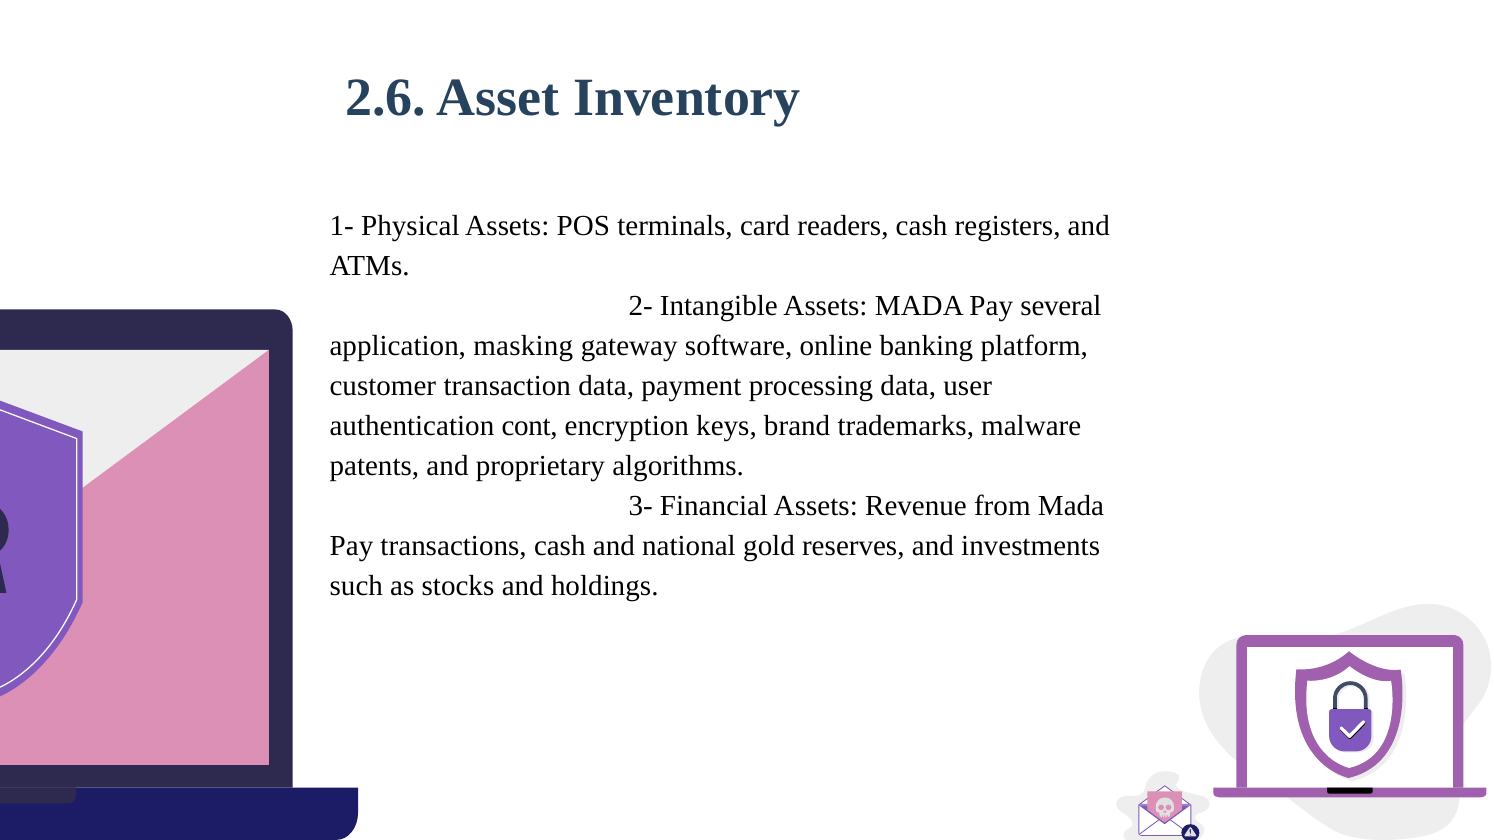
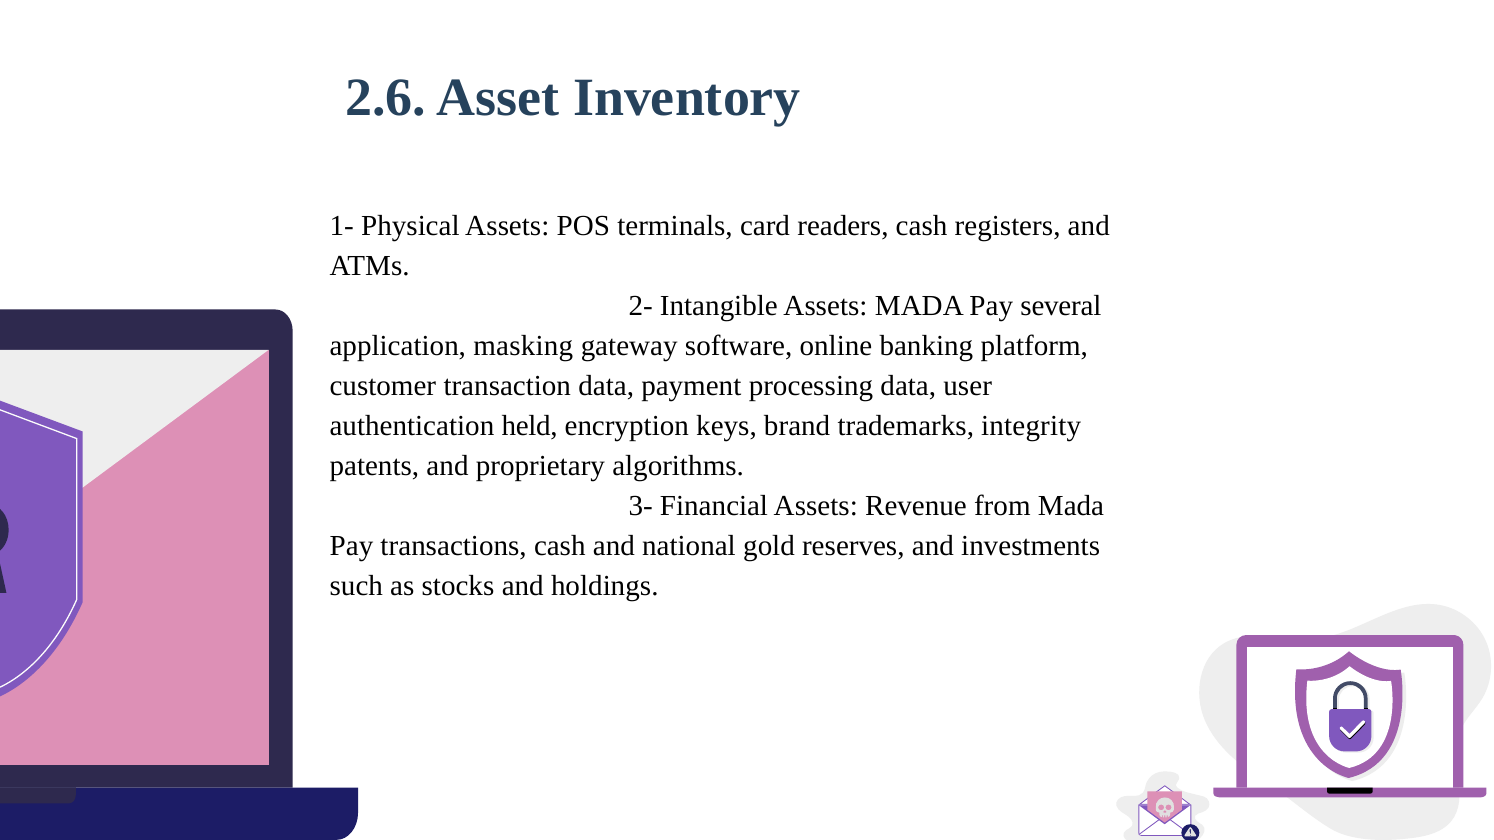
cont: cont -> held
malware: malware -> integrity
